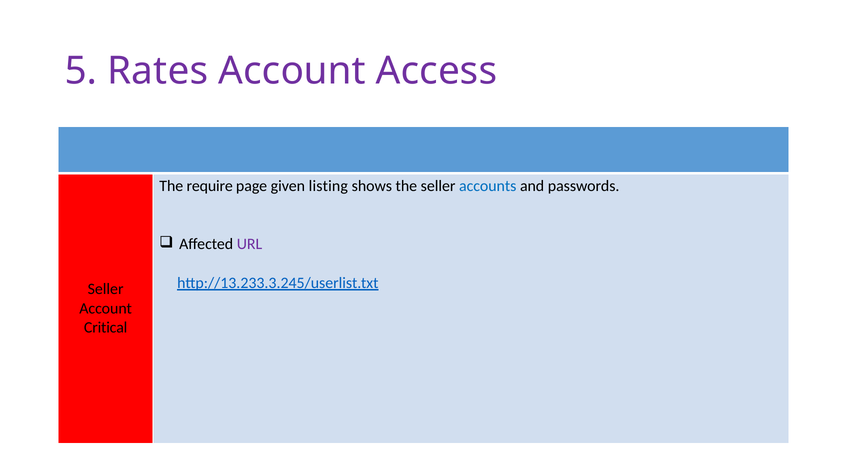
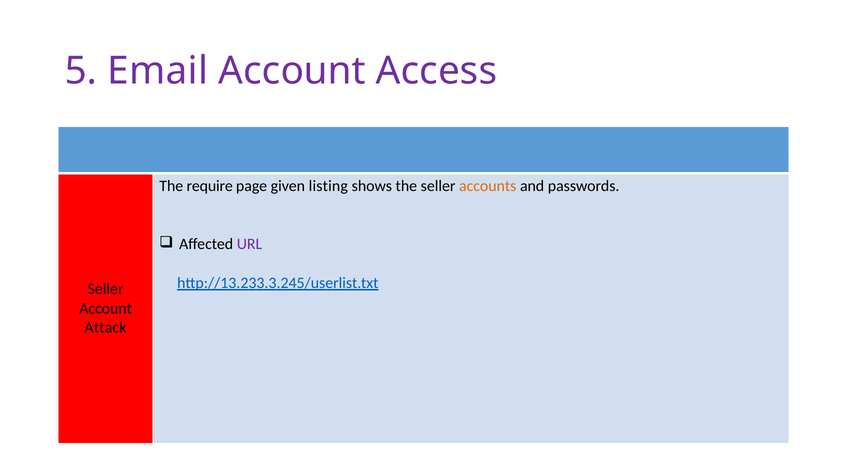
Rates: Rates -> Email
accounts colour: blue -> orange
Critical: Critical -> Attack
